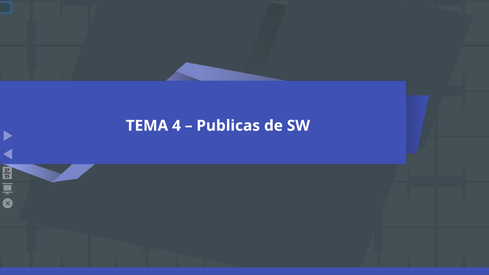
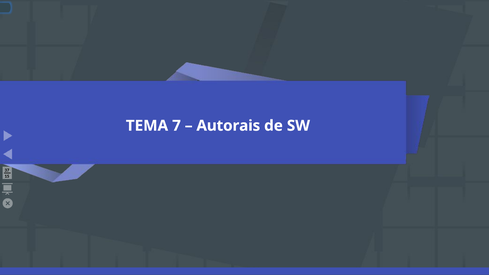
4: 4 -> 7
Publicas: Publicas -> Autorais
